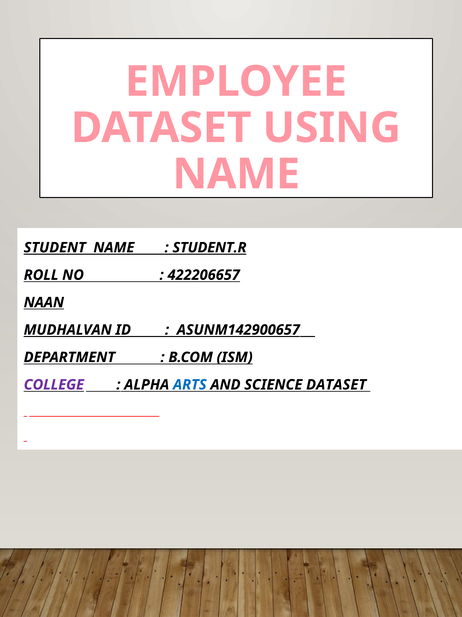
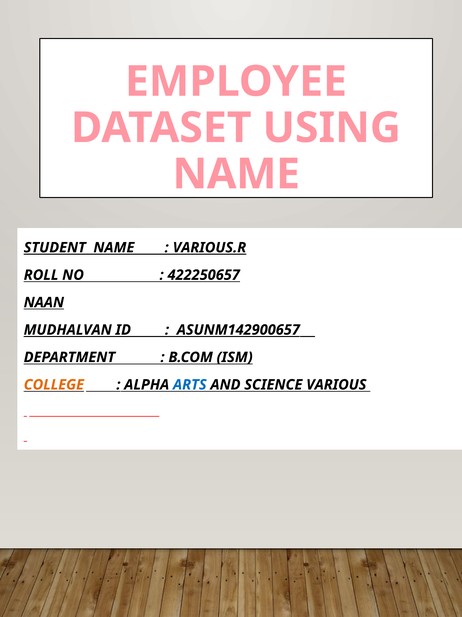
STUDENT.R: STUDENT.R -> VARIOUS.R
422206657: 422206657 -> 422250657
COLLEGE colour: purple -> orange
SCIENCE DATASET: DATASET -> VARIOUS
